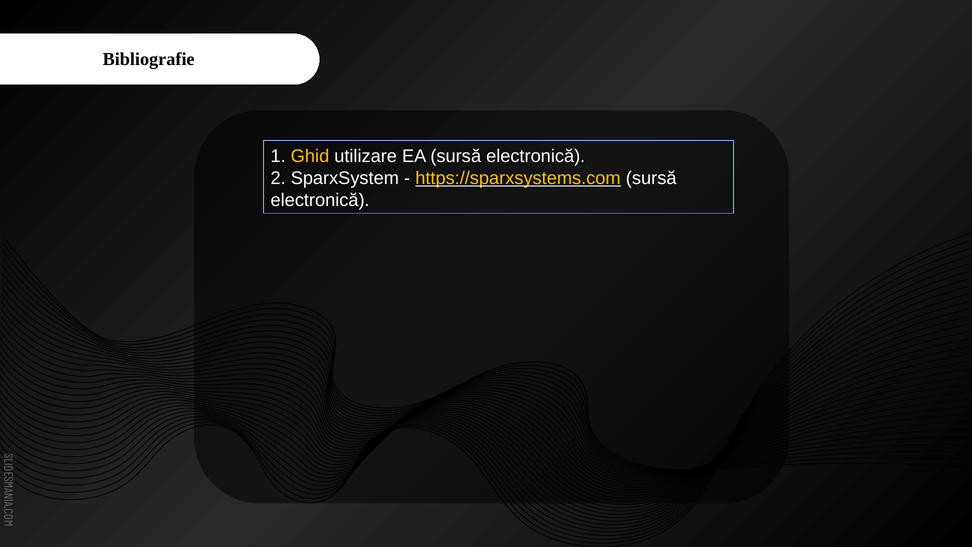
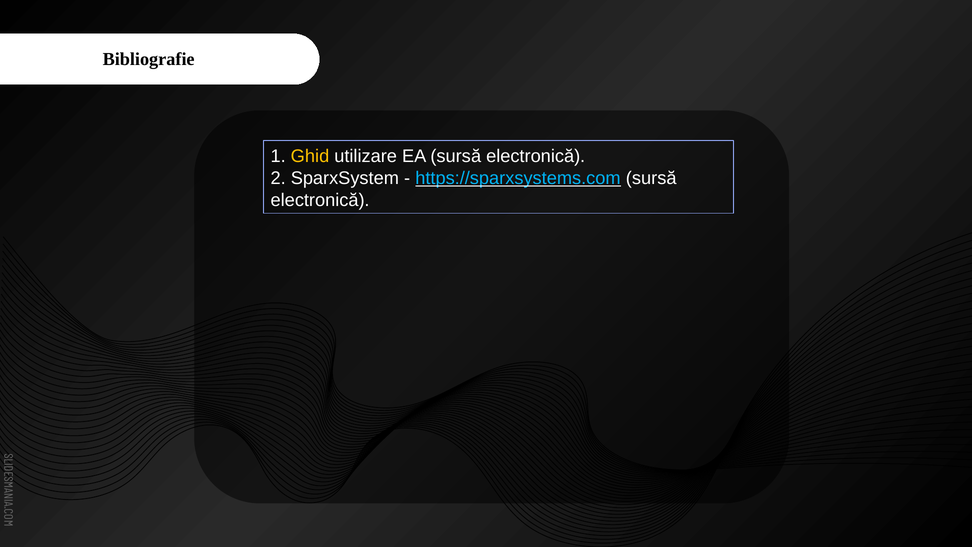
https://sparxsystems.com colour: yellow -> light blue
